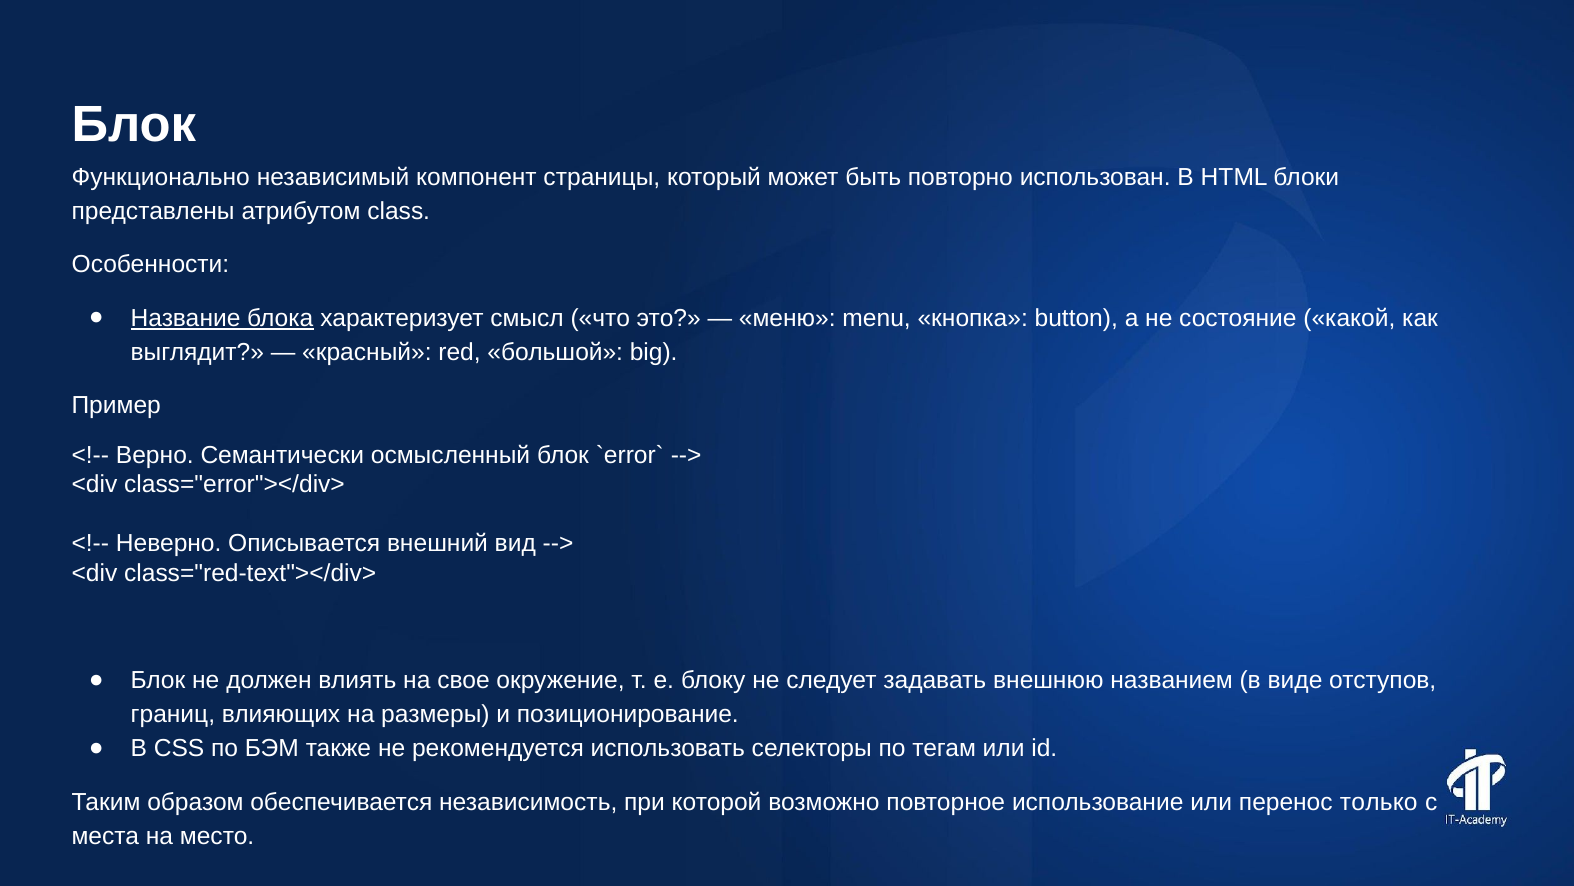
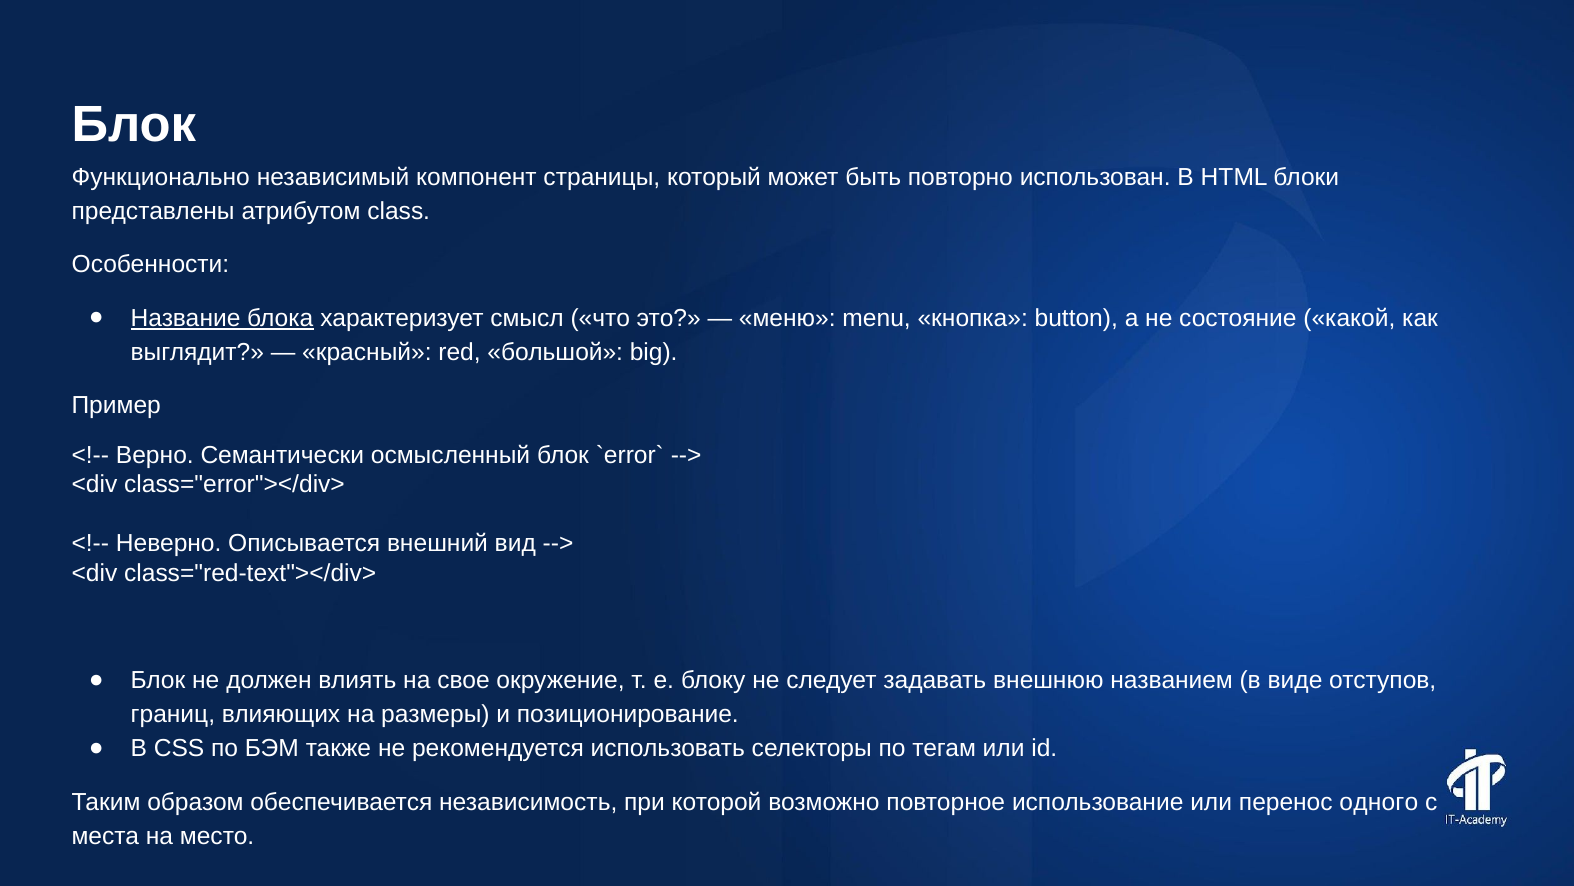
только: только -> одного
